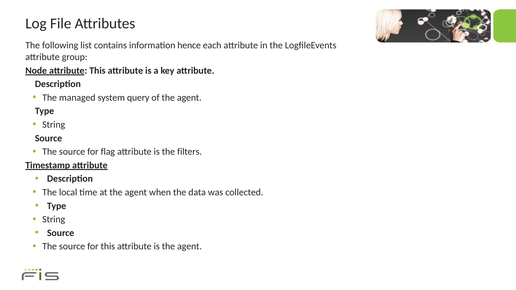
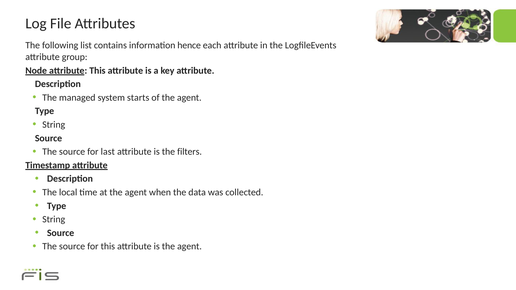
query: query -> starts
flag: flag -> last
